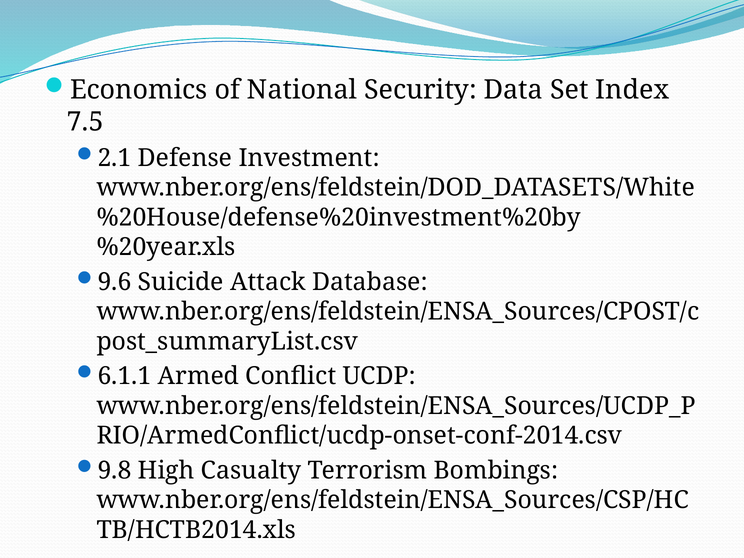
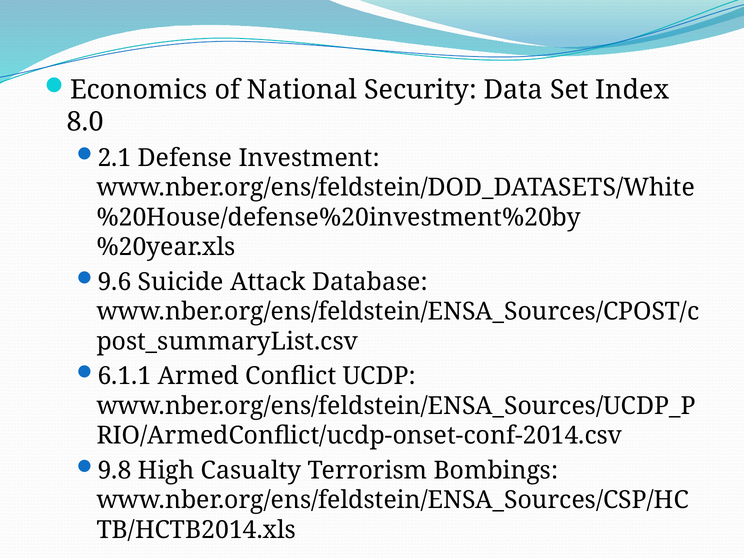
7.5: 7.5 -> 8.0
